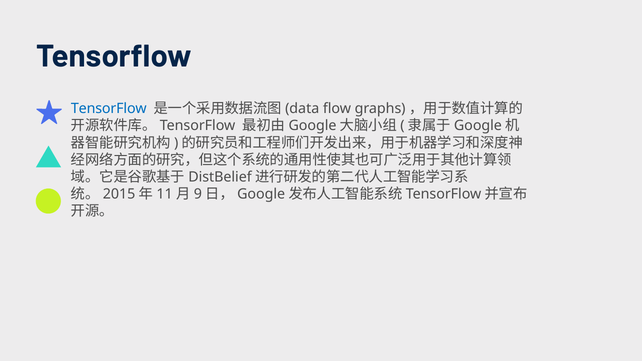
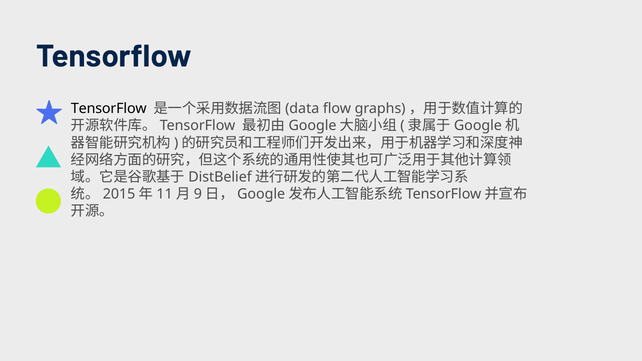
TensorFlow at (109, 109) colour: blue -> black
